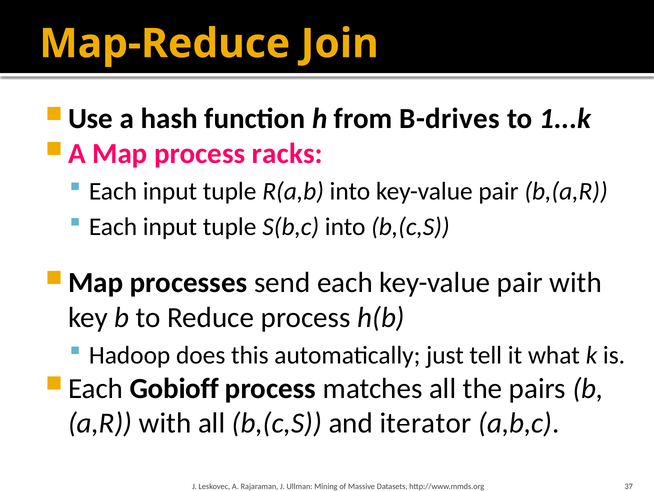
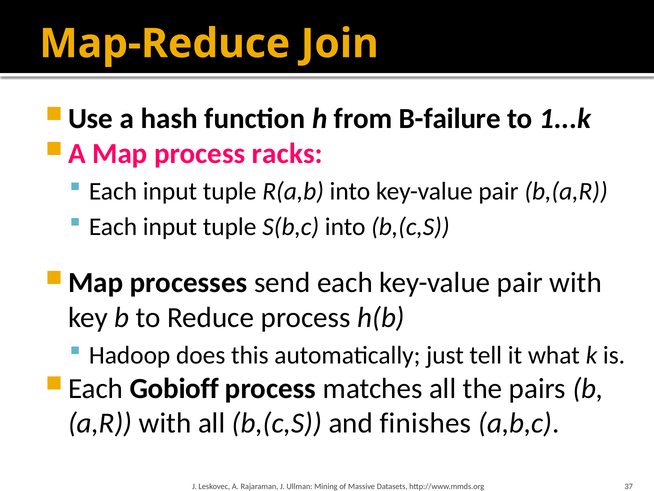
B-drives: B-drives -> B-failure
iterator: iterator -> finishes
